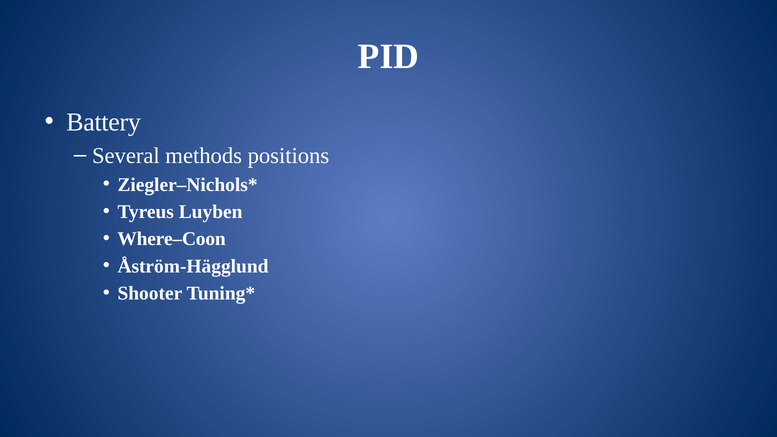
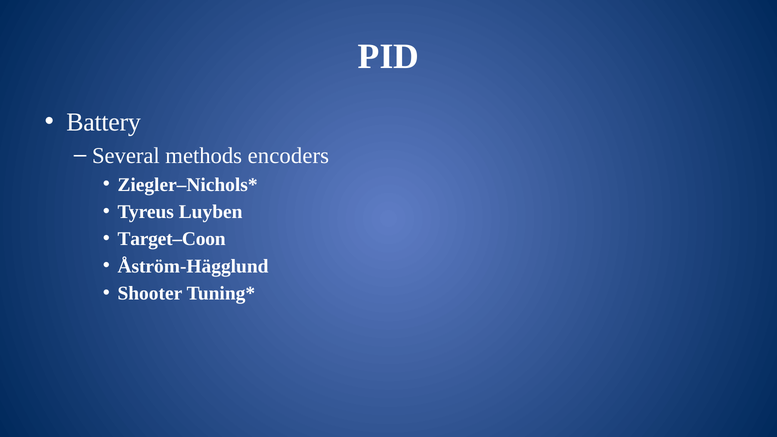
positions: positions -> encoders
Where–Coon: Where–Coon -> Target–Coon
